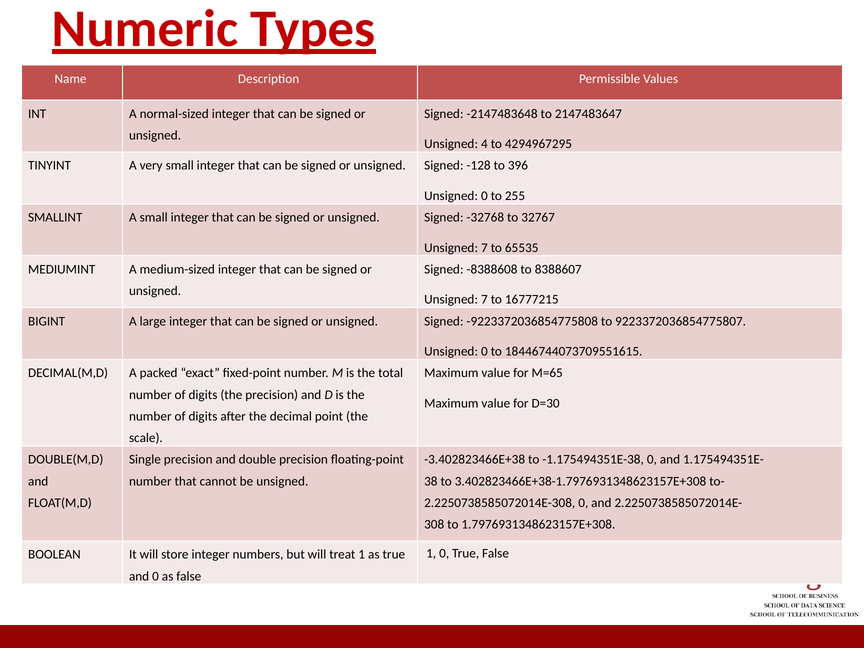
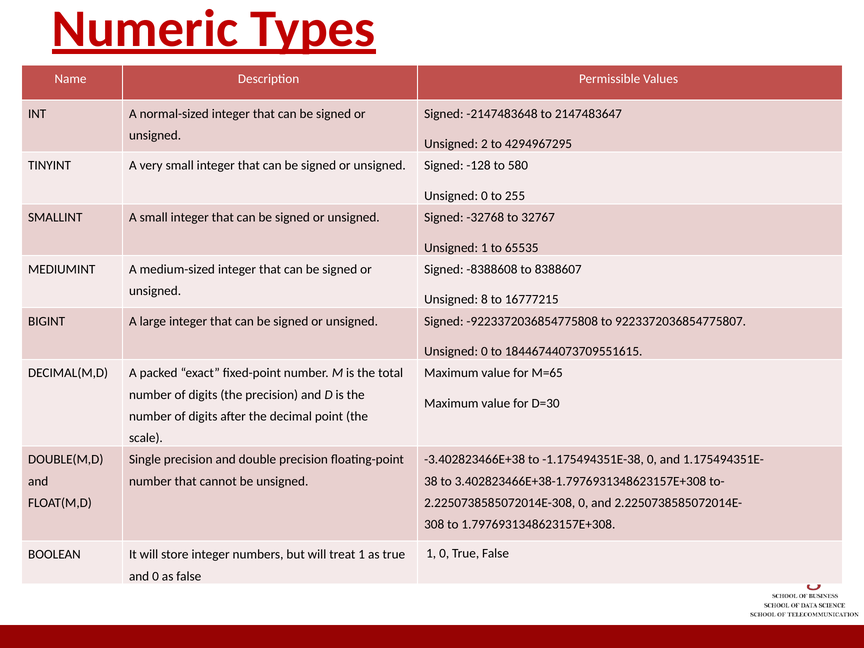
4: 4 -> 2
396: 396 -> 580
7 at (484, 248): 7 -> 1
7 at (484, 300): 7 -> 8
